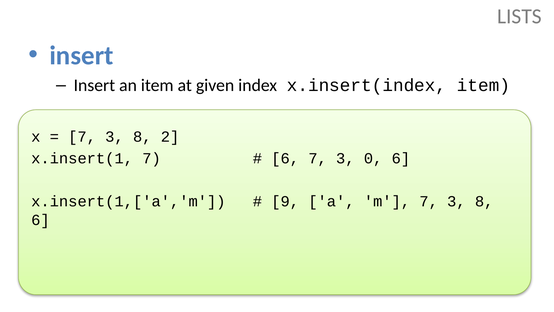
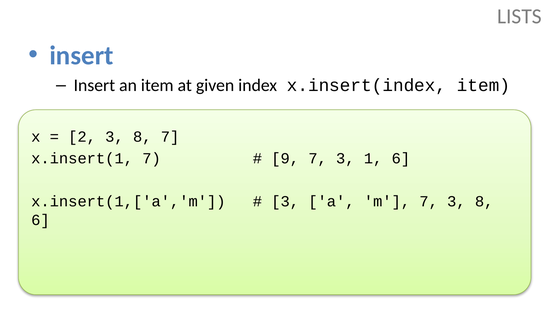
7 at (82, 137): 7 -> 2
8 2: 2 -> 7
6 at (285, 158): 6 -> 9
0: 0 -> 1
9 at (285, 201): 9 -> 3
